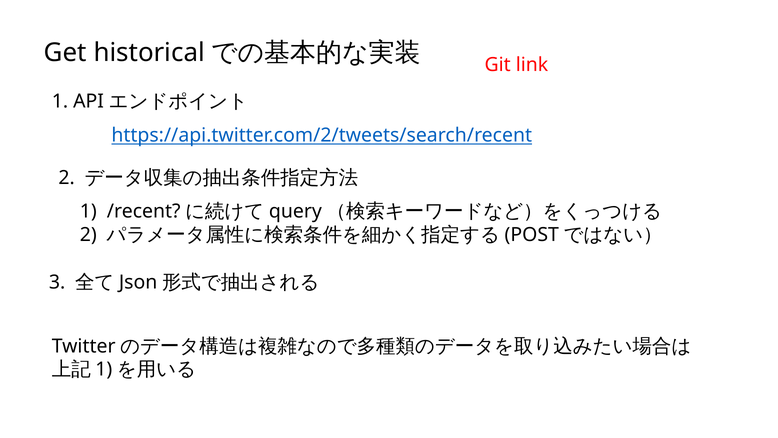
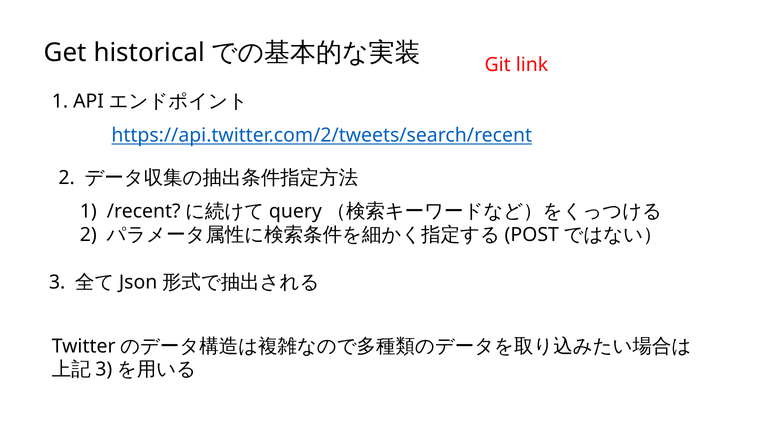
1 at (104, 369): 1 -> 3
